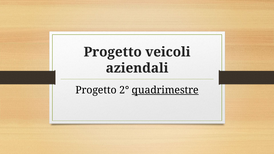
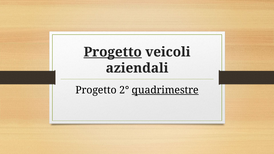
Progetto at (113, 52) underline: none -> present
